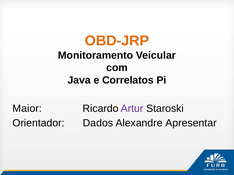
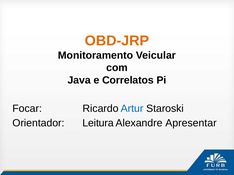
Maior: Maior -> Focar
Artur colour: purple -> blue
Dados: Dados -> Leitura
